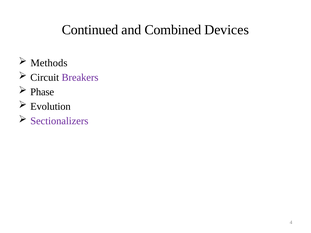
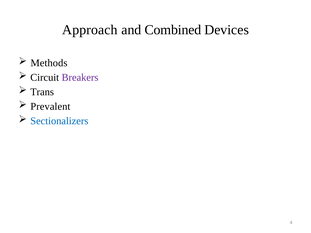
Continued: Continued -> Approach
Phase: Phase -> Trans
Evolution: Evolution -> Prevalent
Sectionalizers colour: purple -> blue
